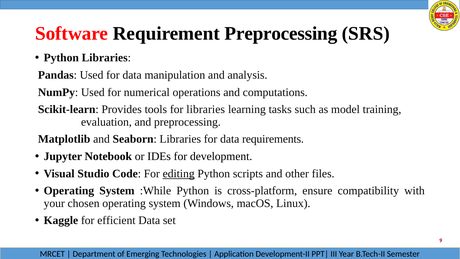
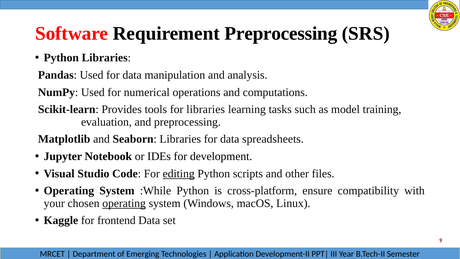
requirements: requirements -> spreadsheets
operating at (124, 203) underline: none -> present
efficient: efficient -> frontend
